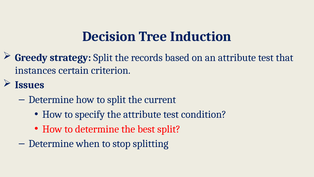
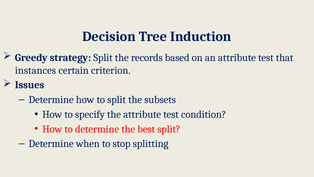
current: current -> subsets
